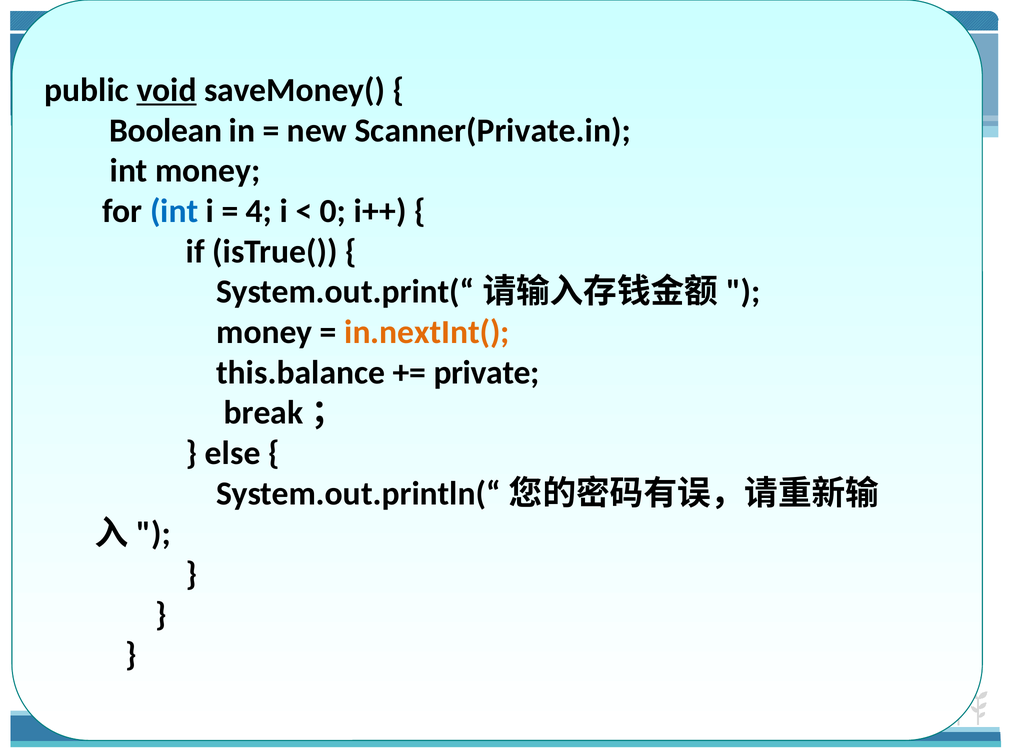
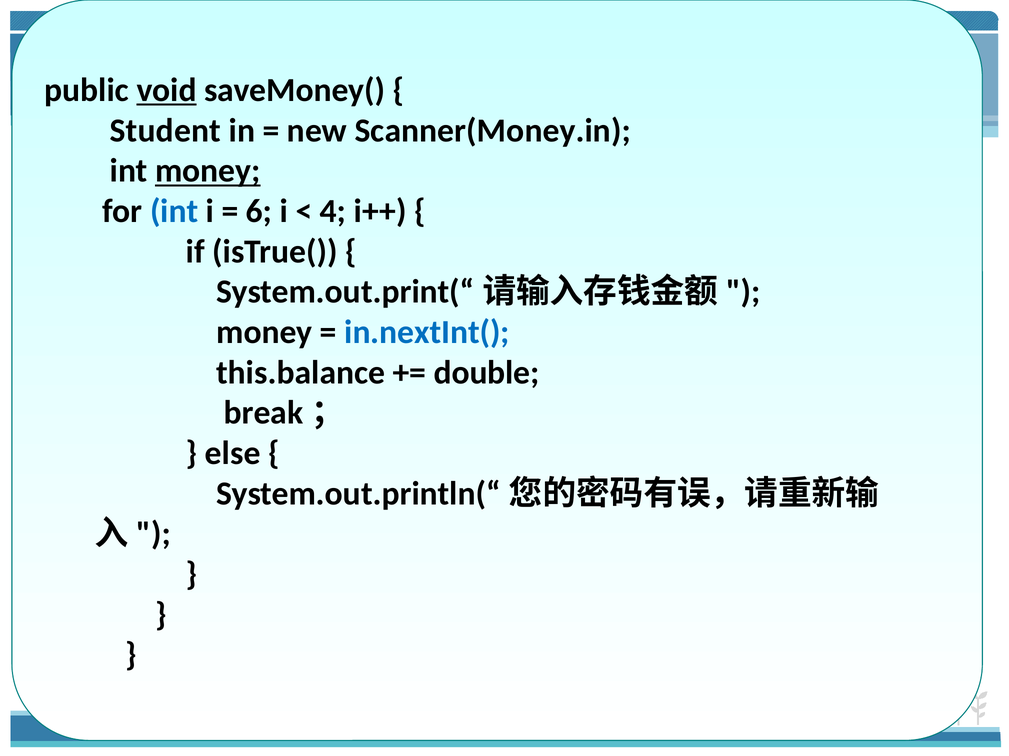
Boolean: Boolean -> Student
Scanner(Private.in: Scanner(Private.in -> Scanner(Money.in
money at (208, 171) underline: none -> present
4: 4 -> 6
0: 0 -> 4
in.nextInt( colour: orange -> blue
private: private -> double
